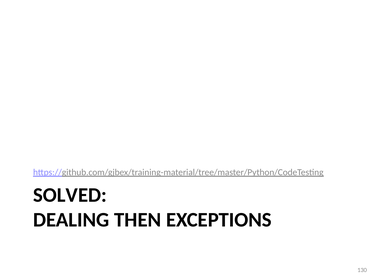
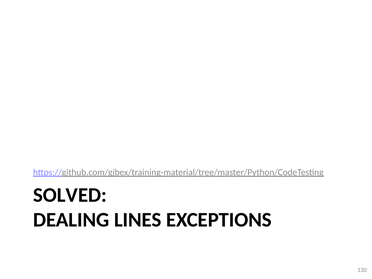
THEN: THEN -> LINES
